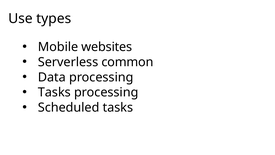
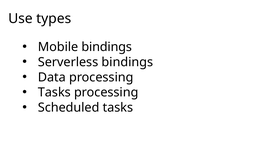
Mobile websites: websites -> bindings
Serverless common: common -> bindings
